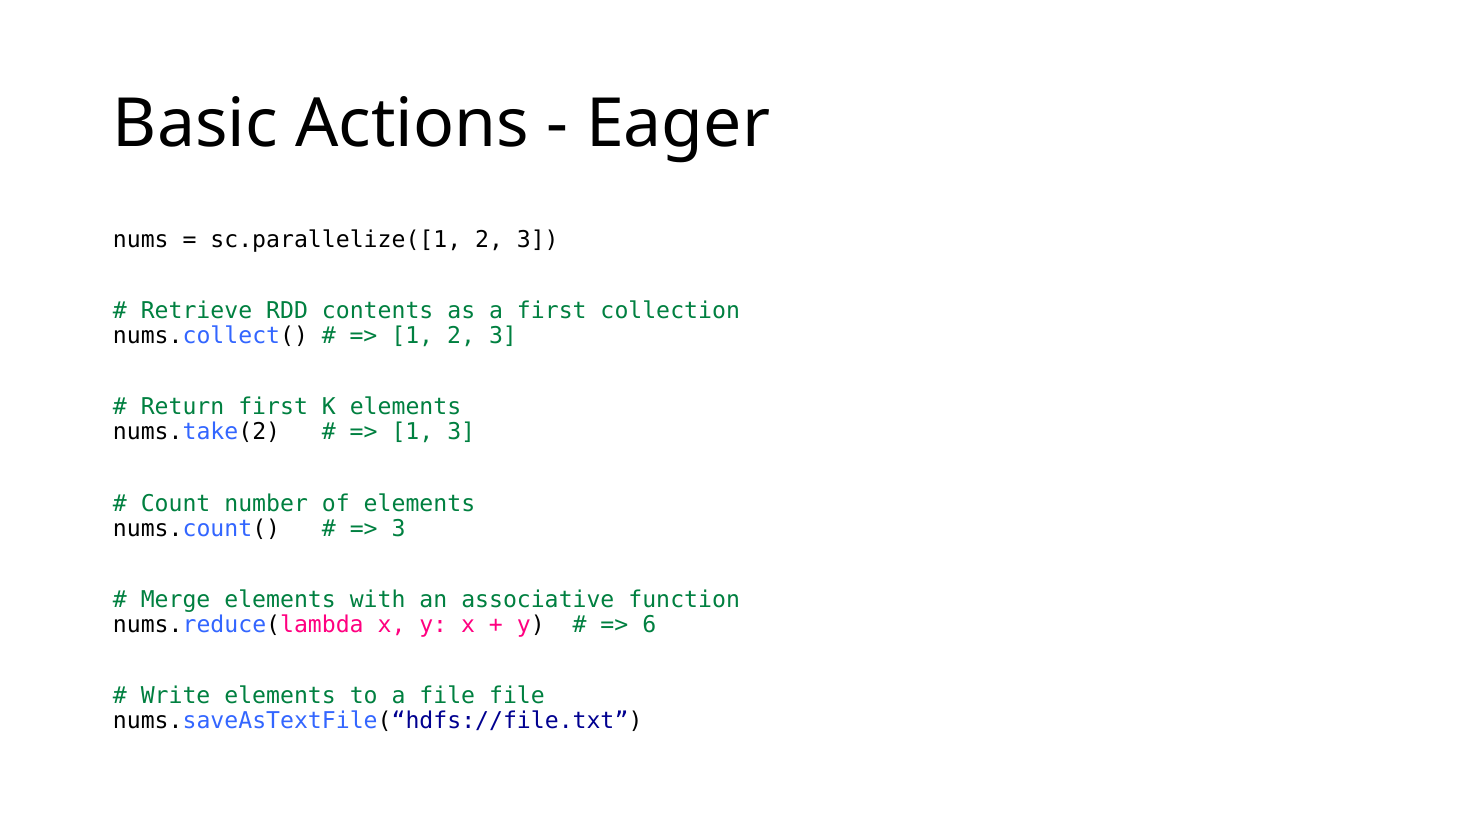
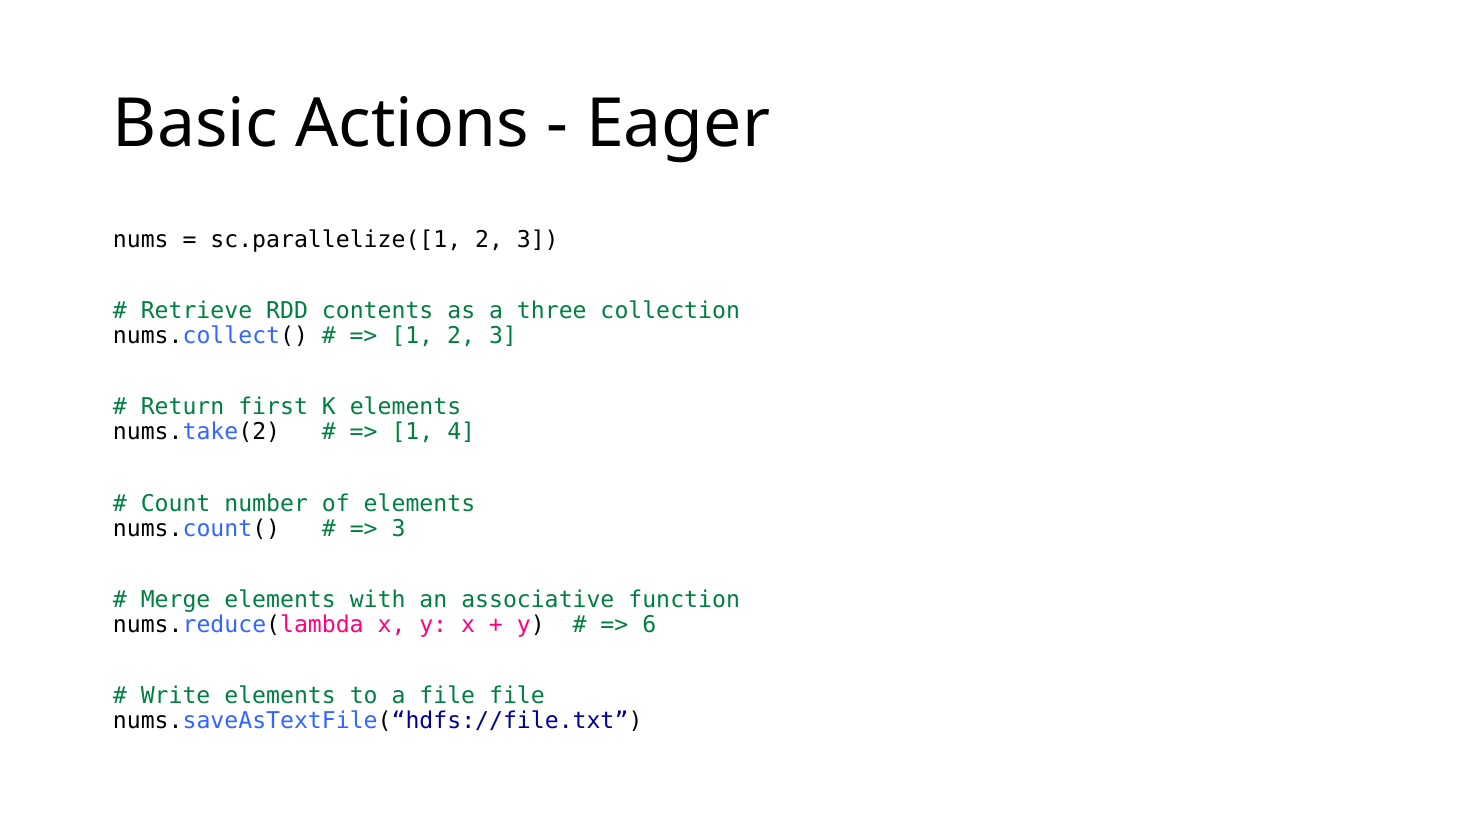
a first: first -> three
1 3: 3 -> 4
